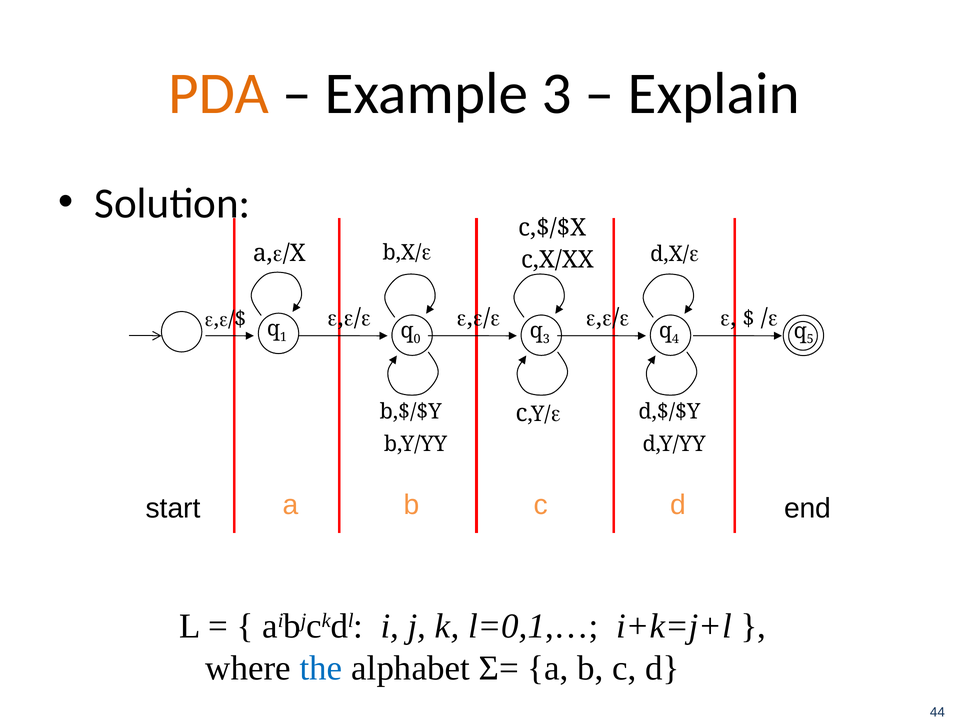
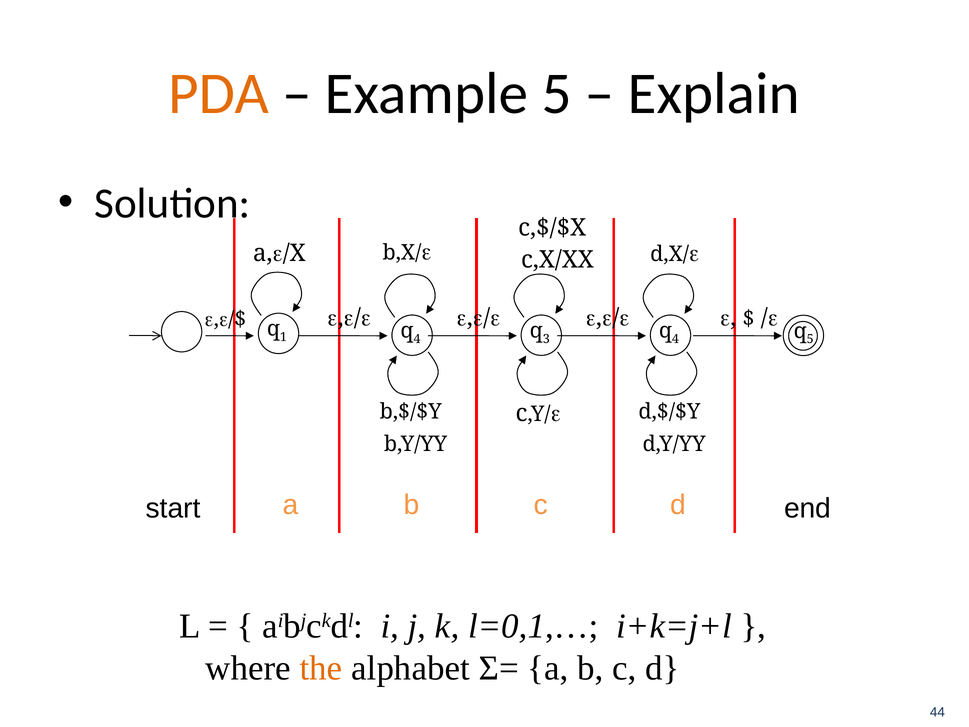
Example 3: 3 -> 5
0 at (417, 339): 0 -> 4
the colour: blue -> orange
